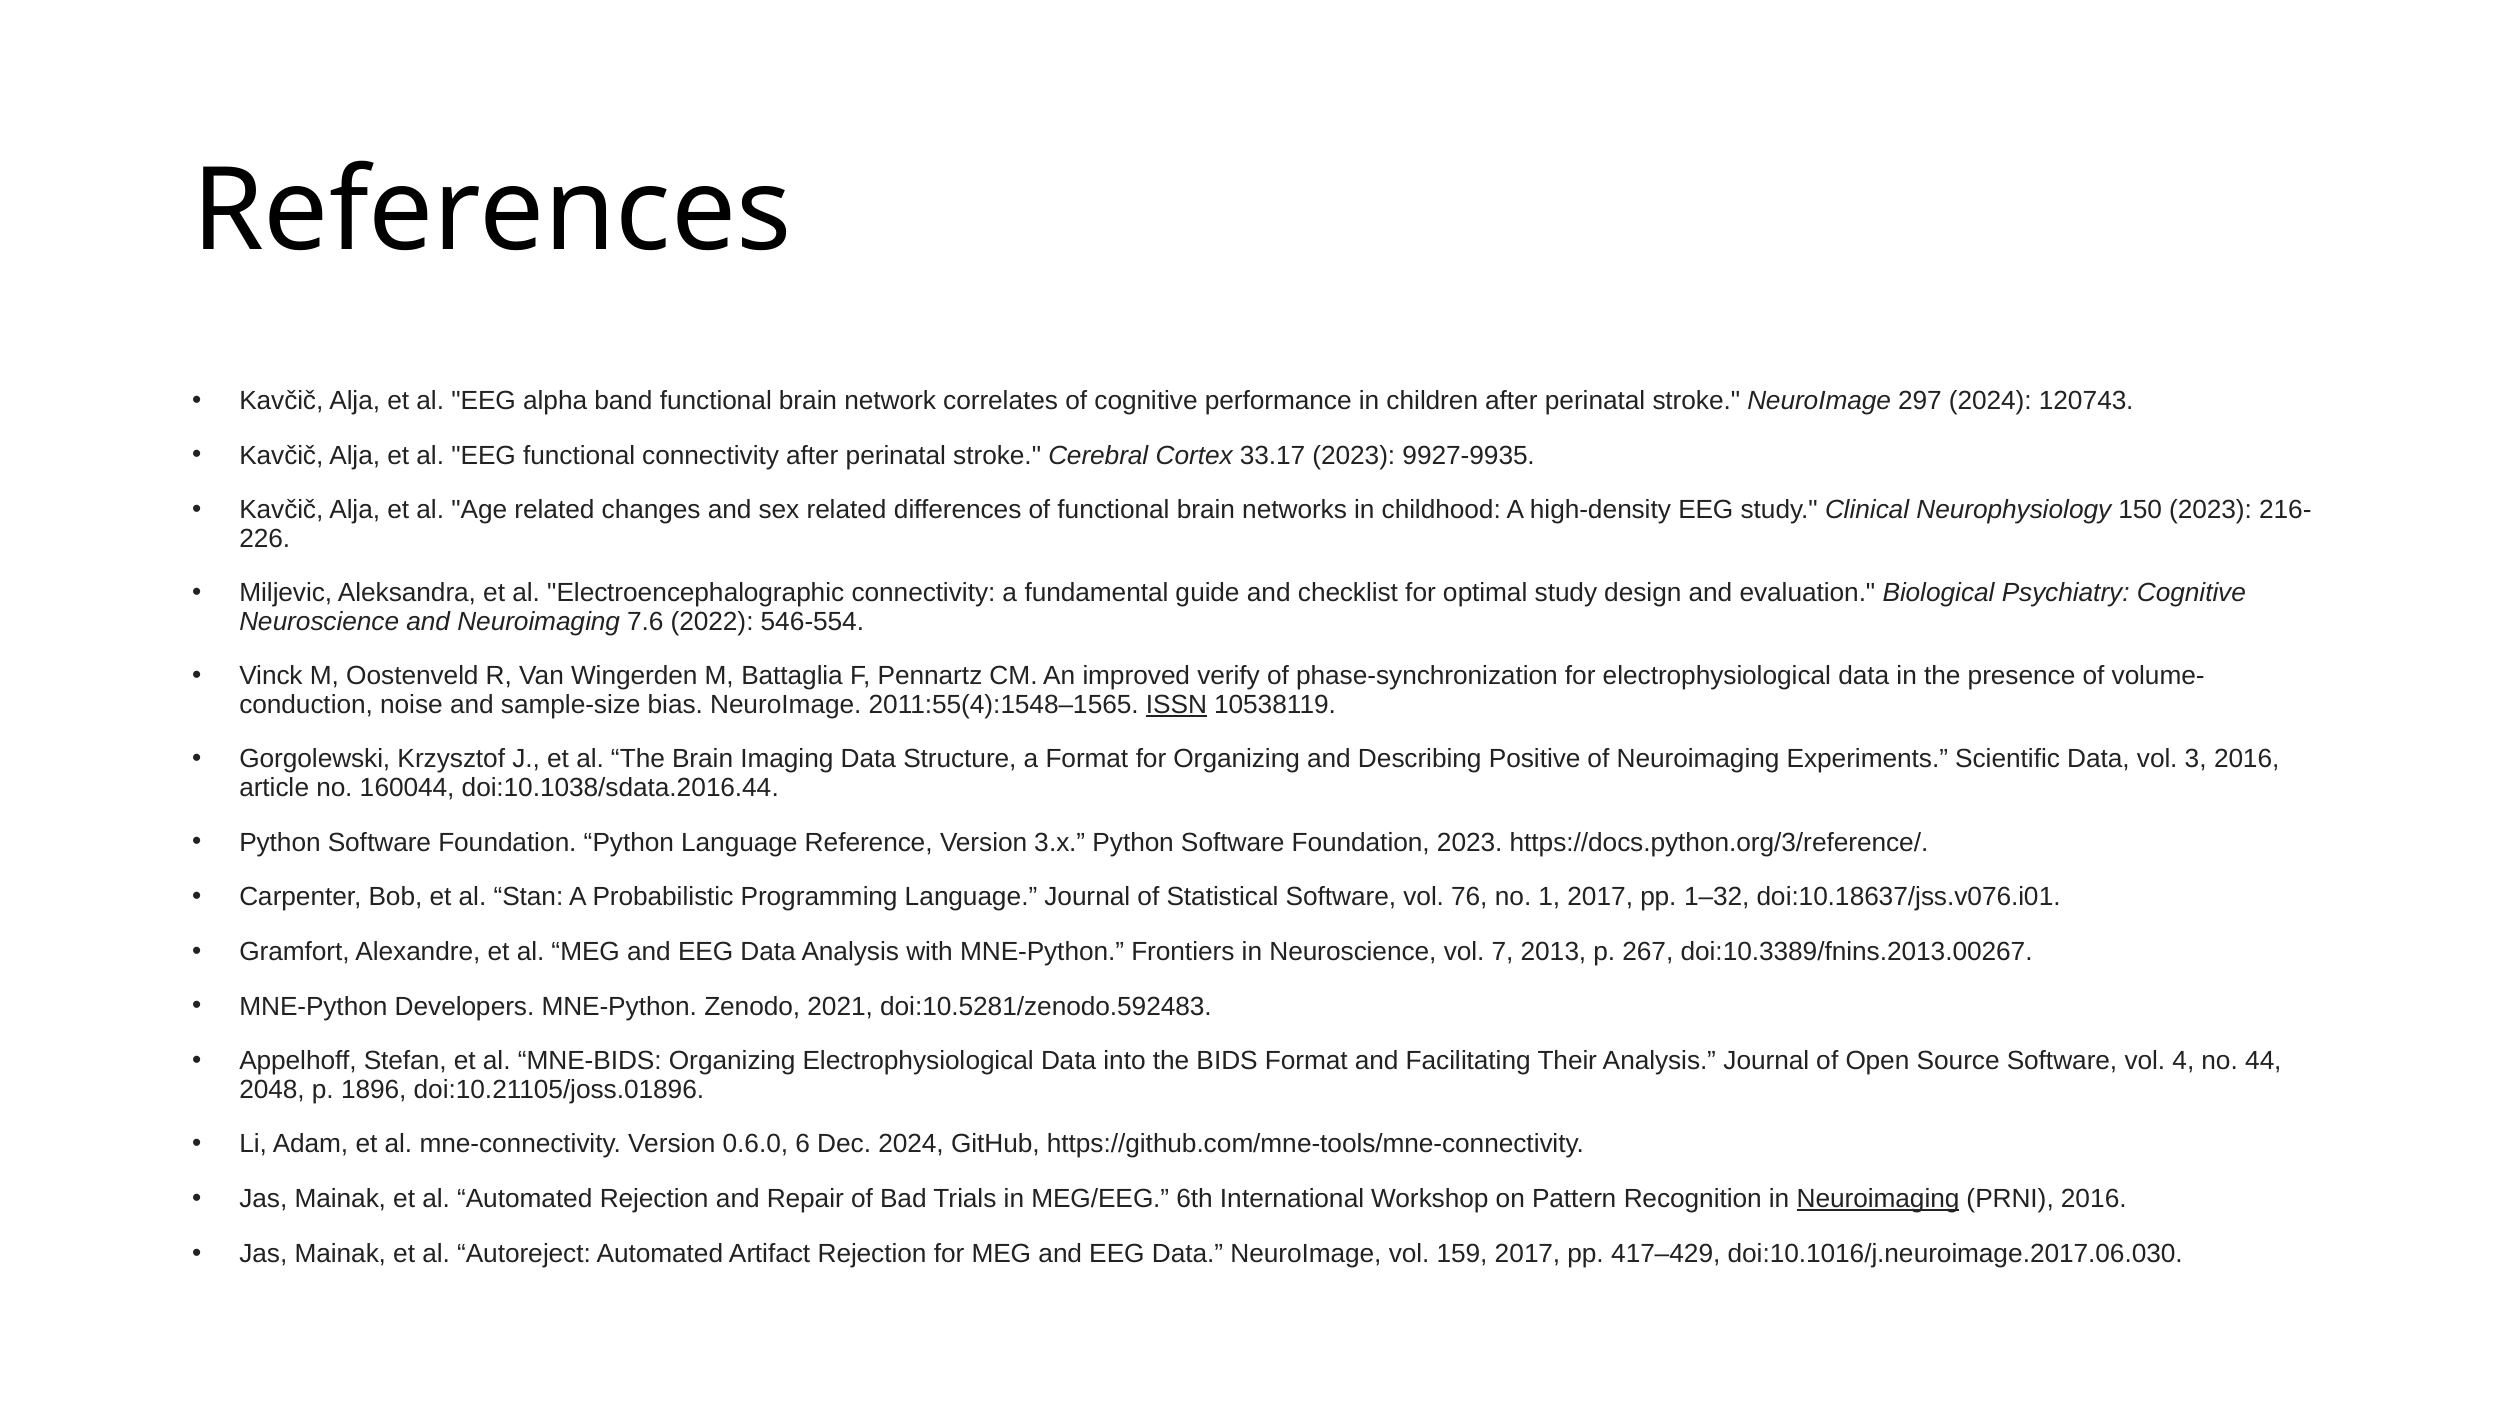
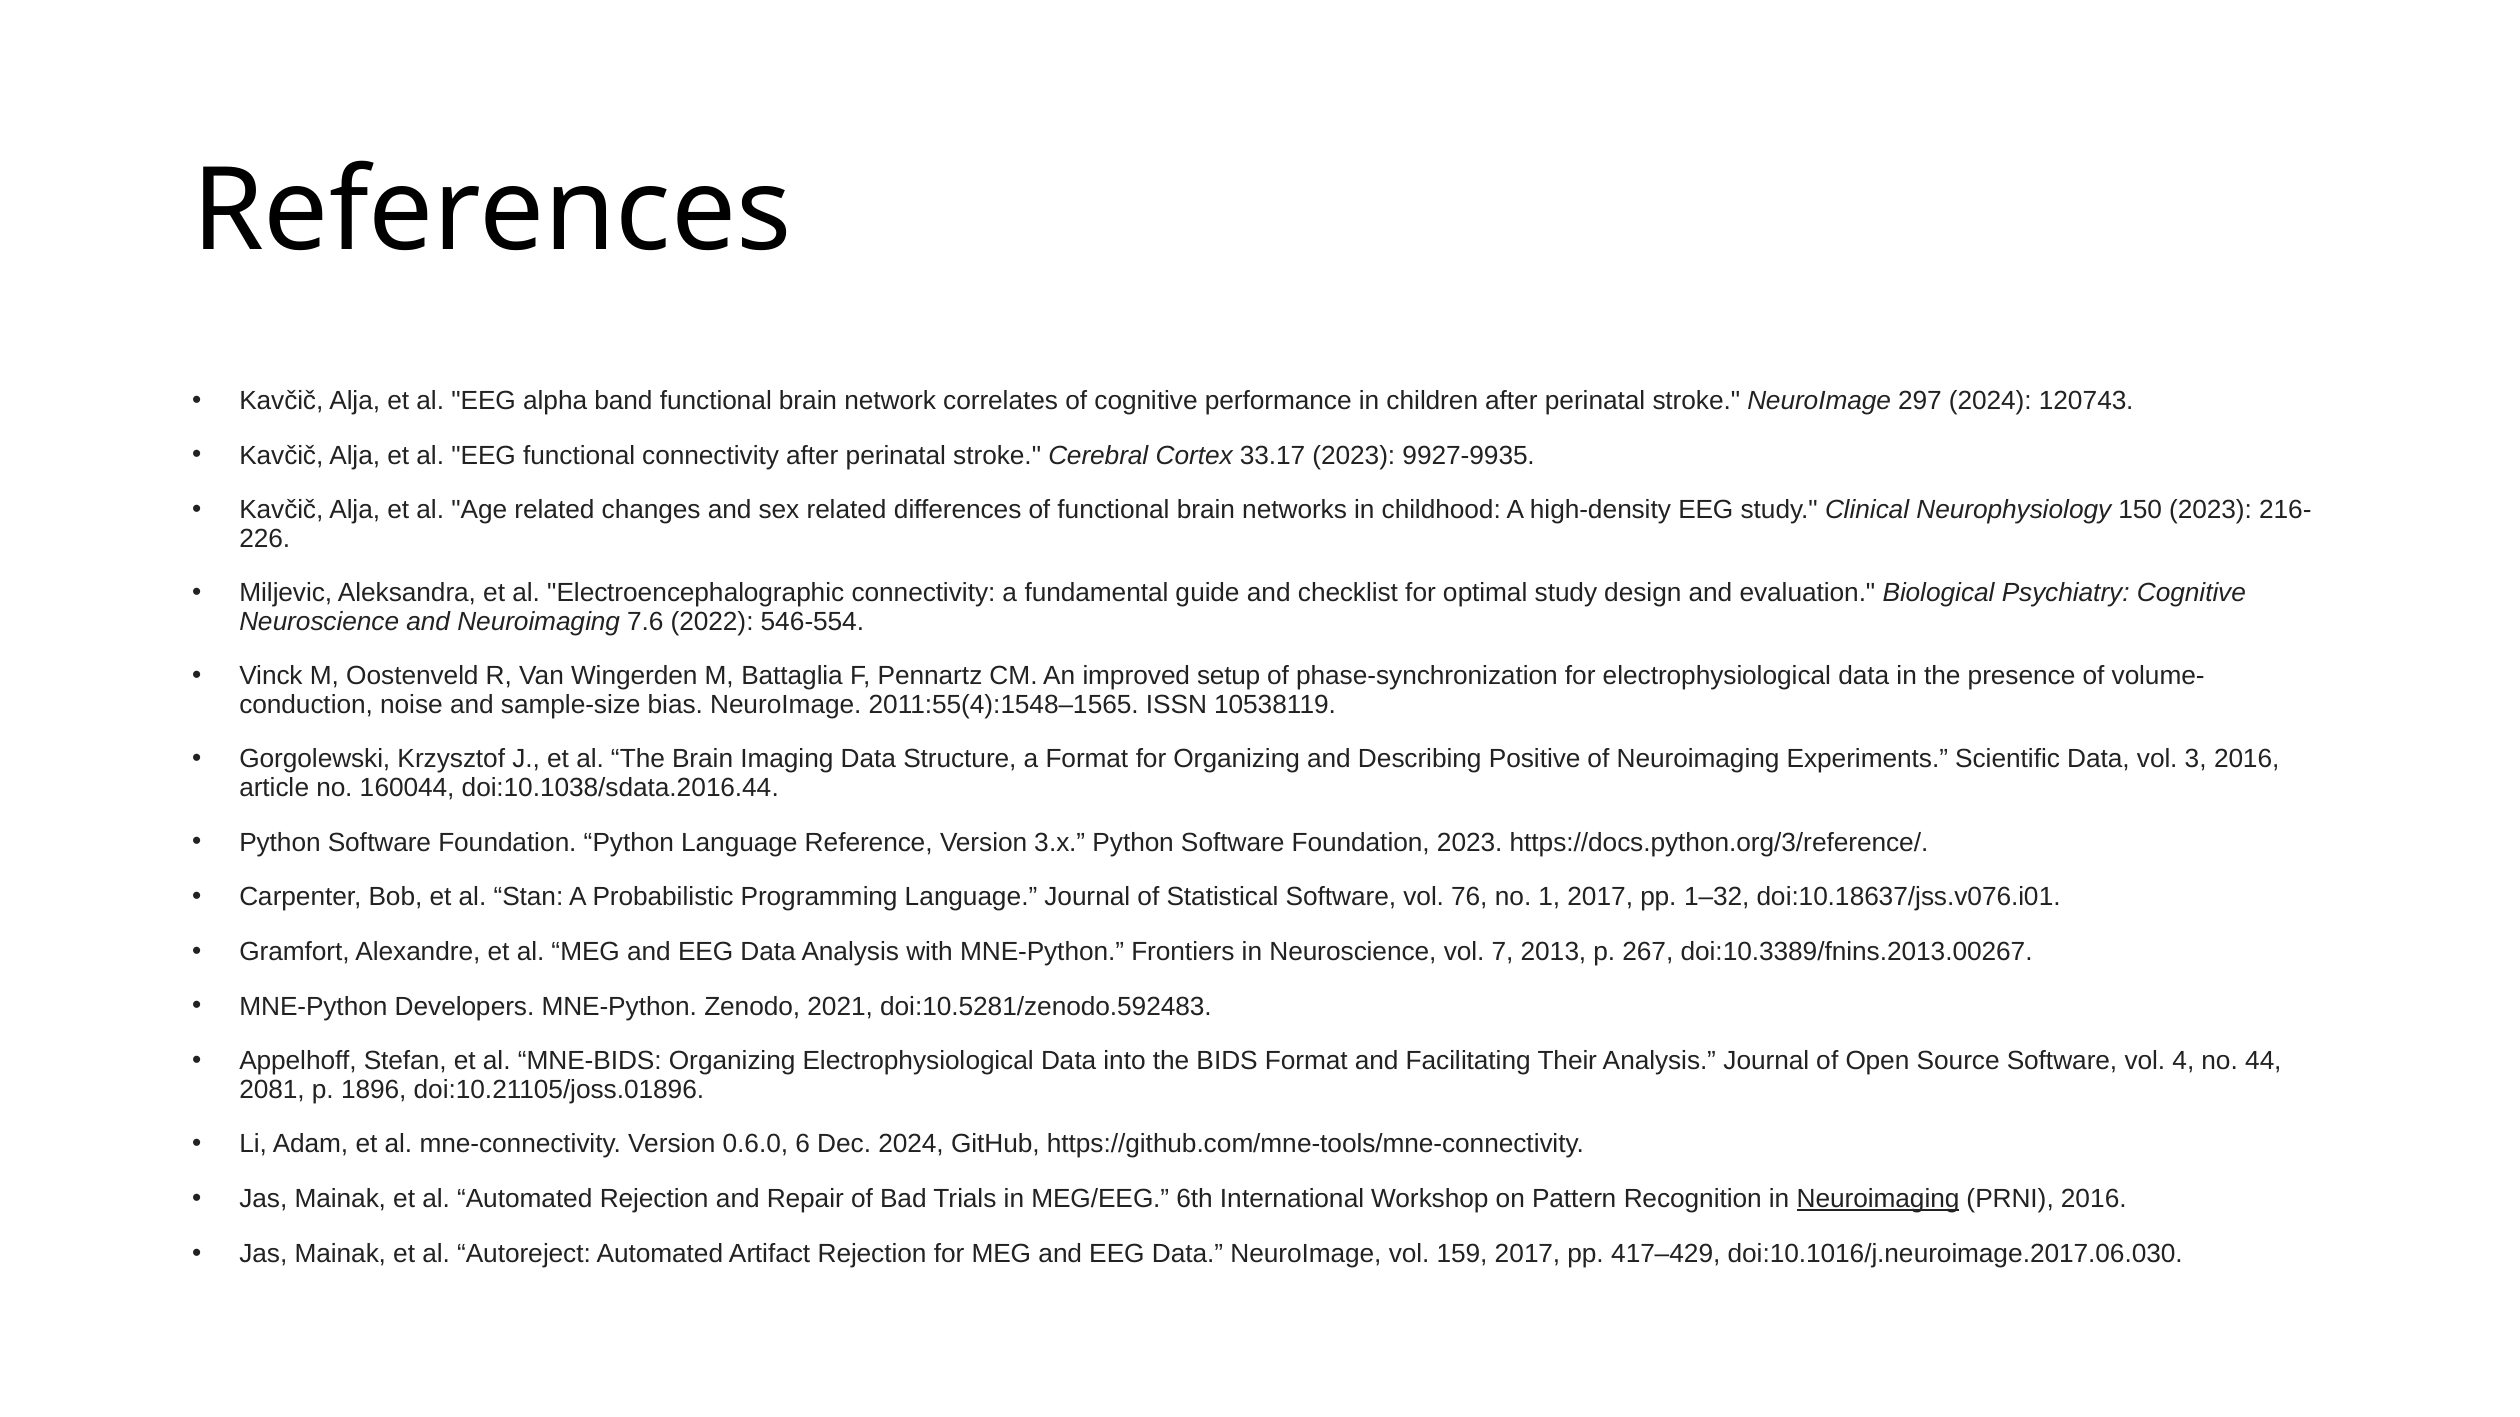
verify: verify -> setup
ISSN underline: present -> none
2048: 2048 -> 2081
